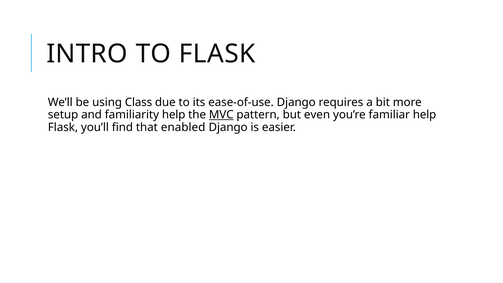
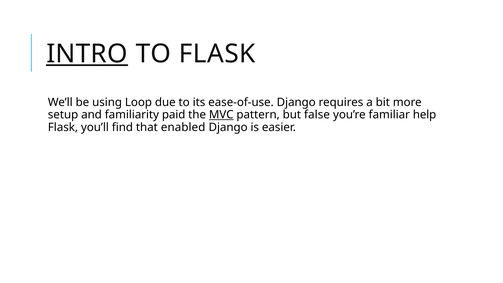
INTRO underline: none -> present
Class: Class -> Loop
familiarity help: help -> paid
even: even -> false
